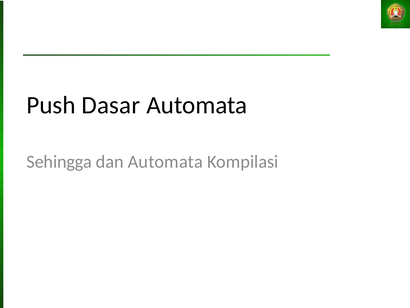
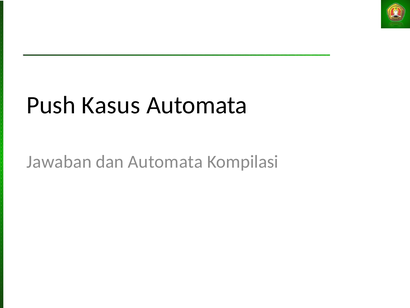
Dasar: Dasar -> Kasus
Sehingga: Sehingga -> Jawaban
